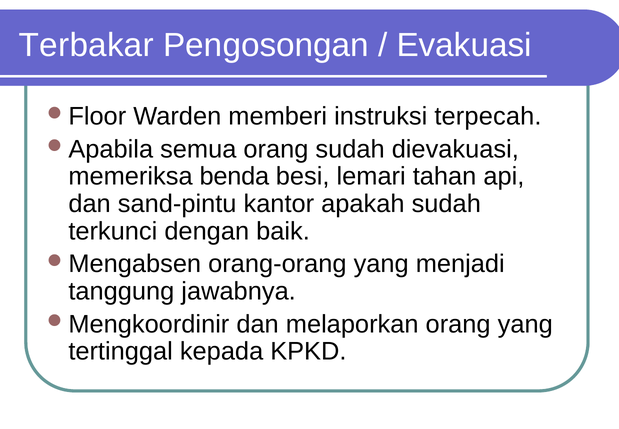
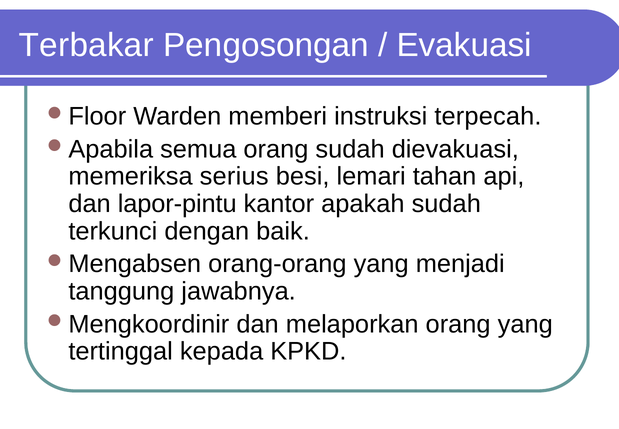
benda: benda -> serius
sand-pintu: sand-pintu -> lapor-pintu
